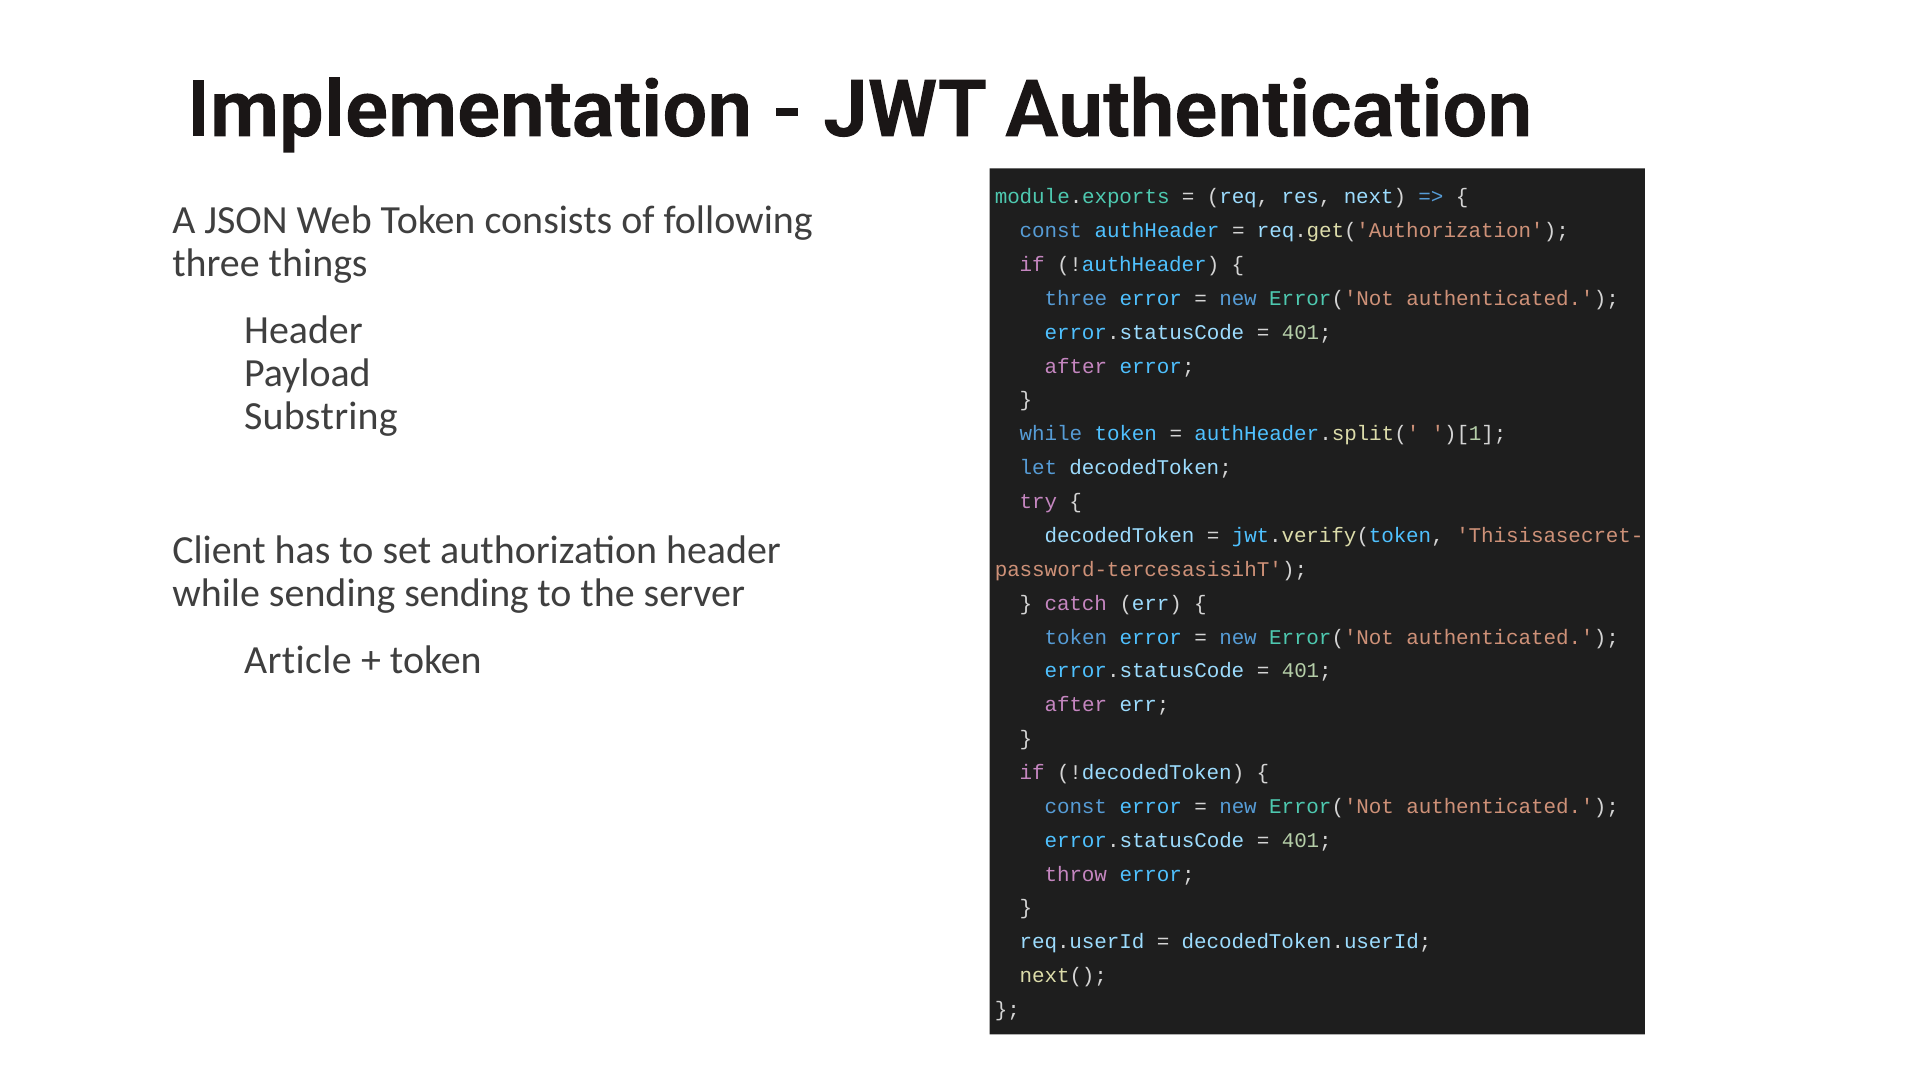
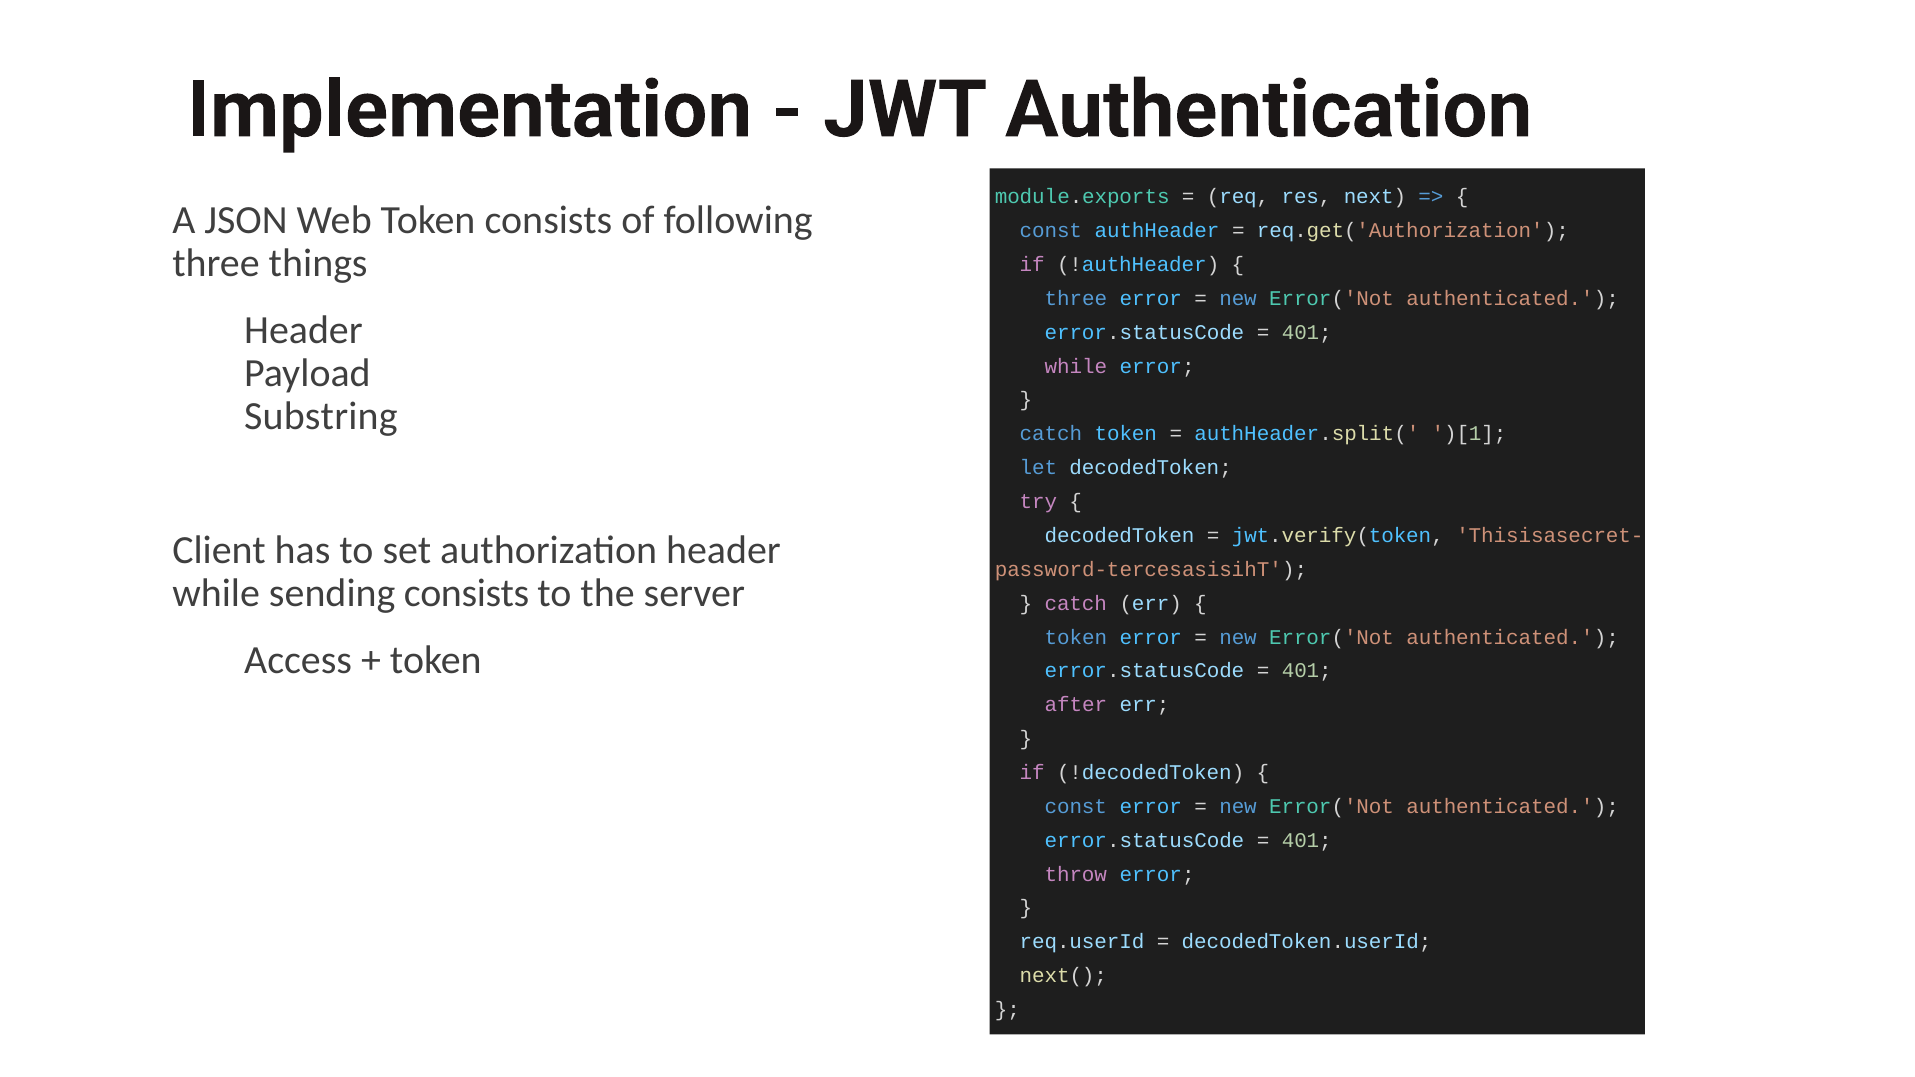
after at (1076, 366): after -> while
while at (1051, 434): while -> catch
sending sending: sending -> consists
Article: Article -> Access
